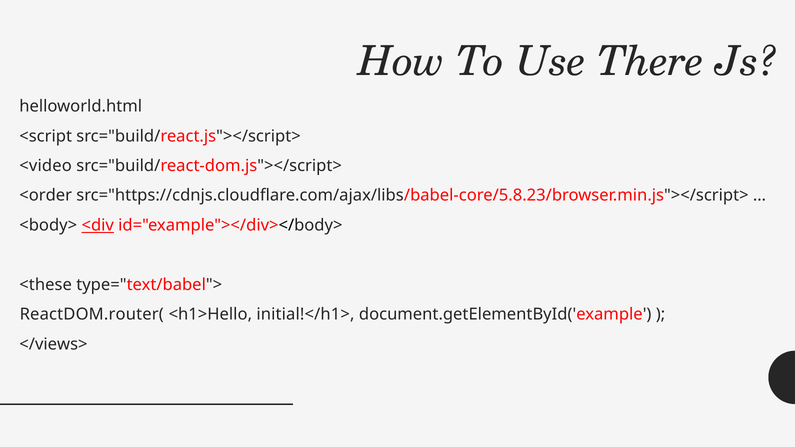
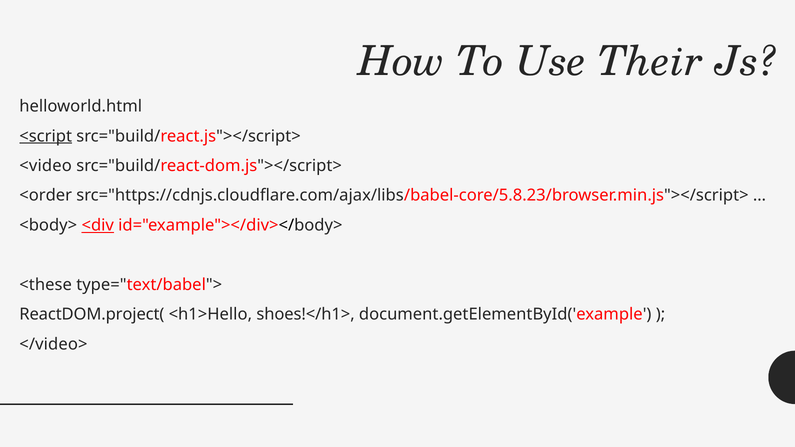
There: There -> Their
<script underline: none -> present
ReactDOM.router(: ReactDOM.router( -> ReactDOM.project(
initial!</h1>: initial!</h1> -> shoes!</h1>
</views>: </views> -> </video>
